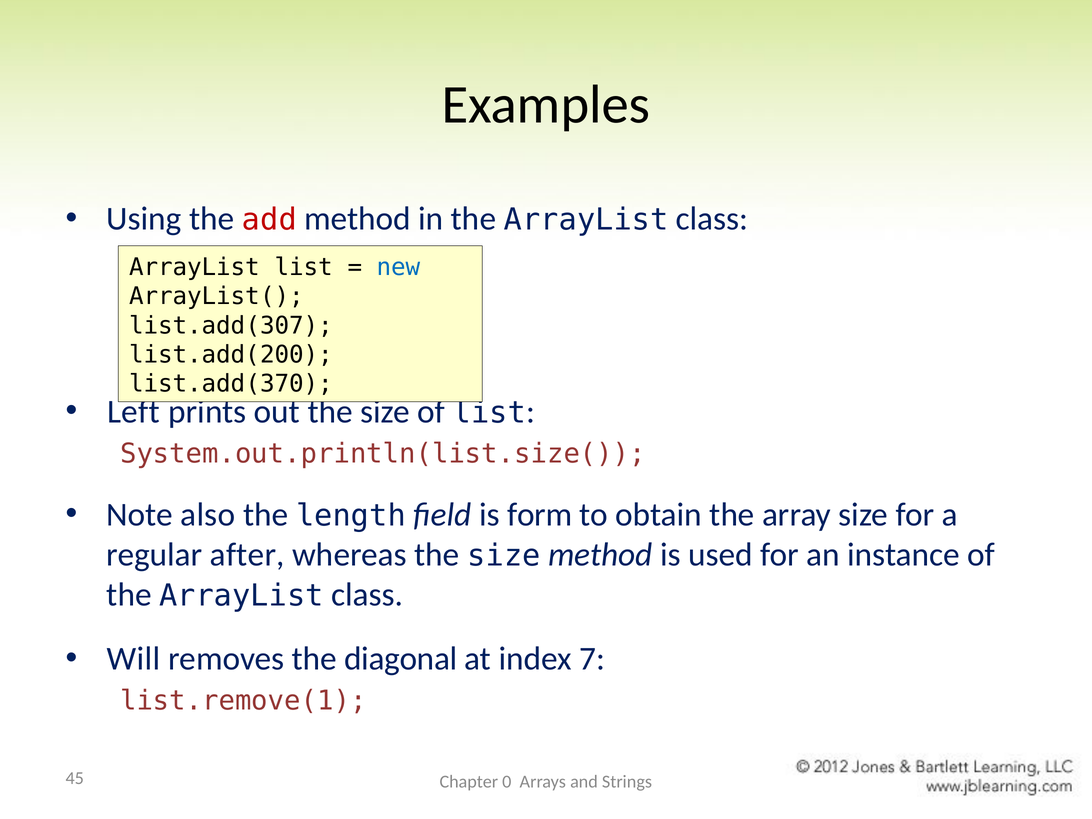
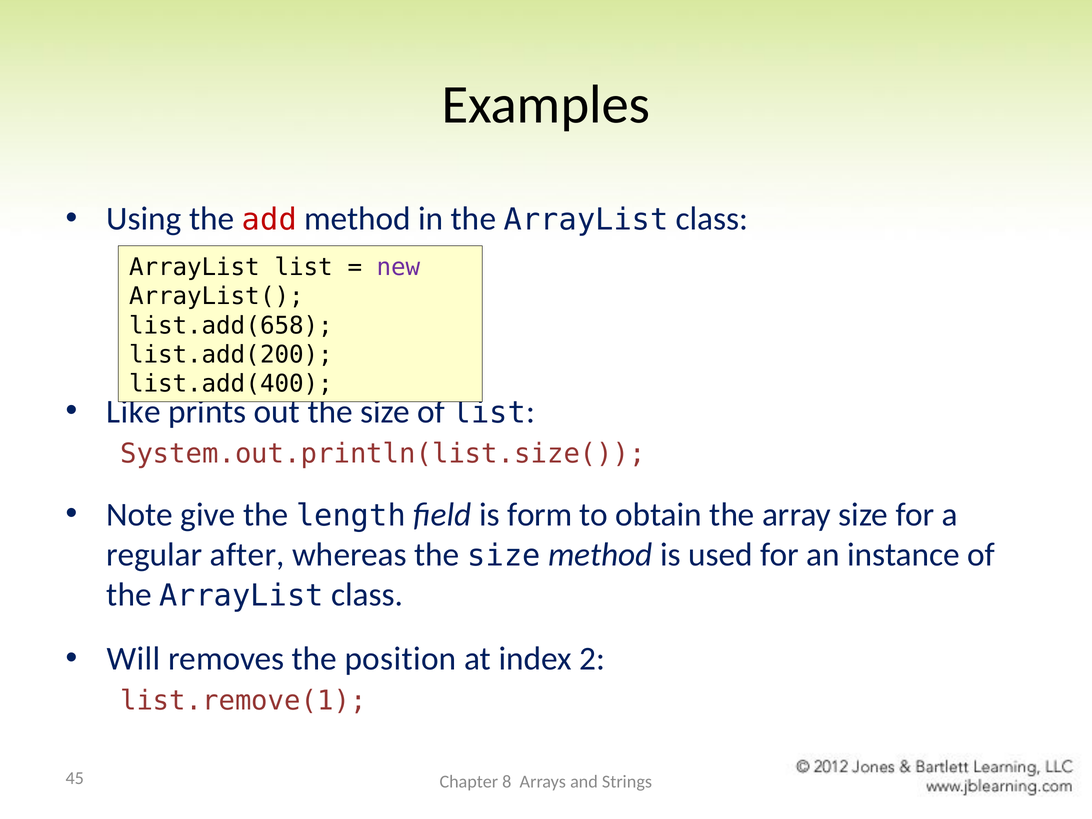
new colour: blue -> purple
list.add(307: list.add(307 -> list.add(658
list.add(370: list.add(370 -> list.add(400
Left: Left -> Like
also: also -> give
diagonal: diagonal -> position
7: 7 -> 2
0: 0 -> 8
